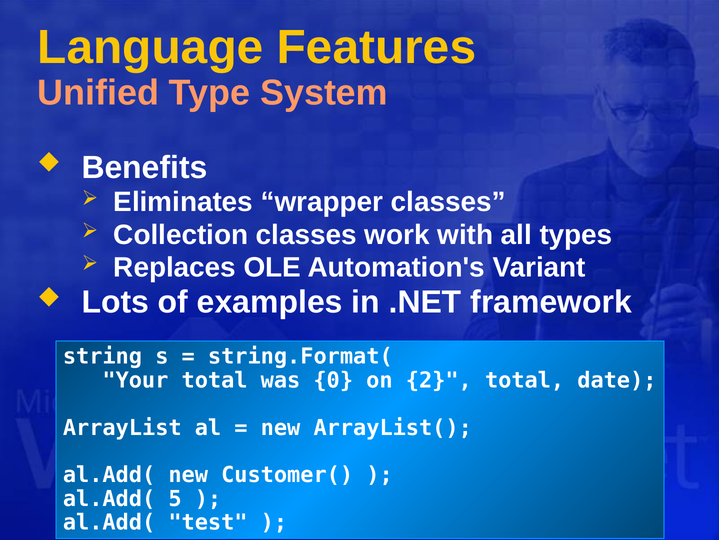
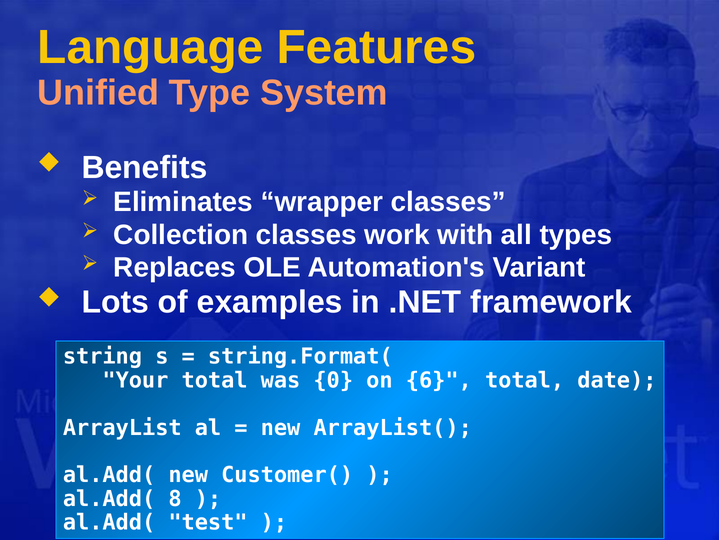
2: 2 -> 6
5: 5 -> 8
